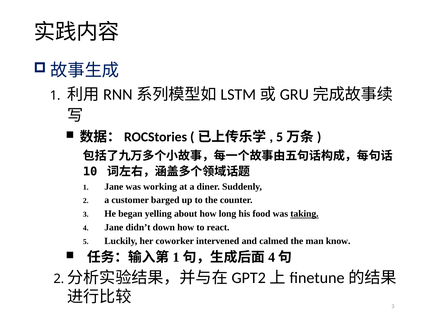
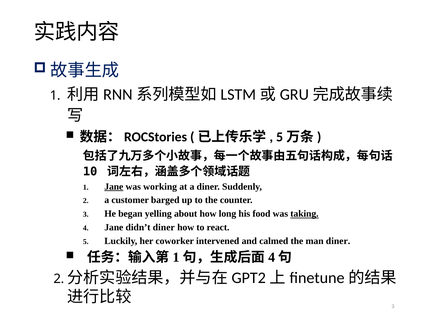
Jane at (114, 187) underline: none -> present
didn’t down: down -> diner
man know: know -> diner
